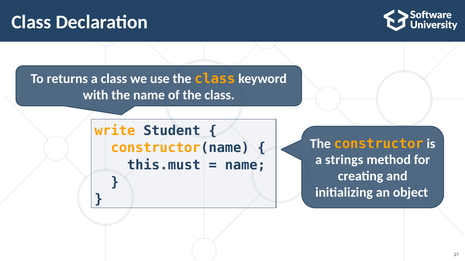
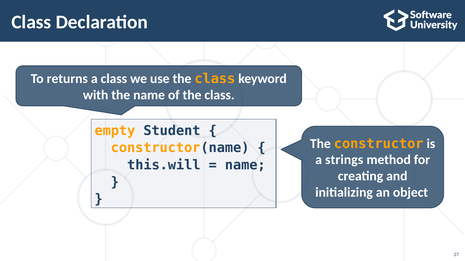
write: write -> empty
this.must: this.must -> this.will
